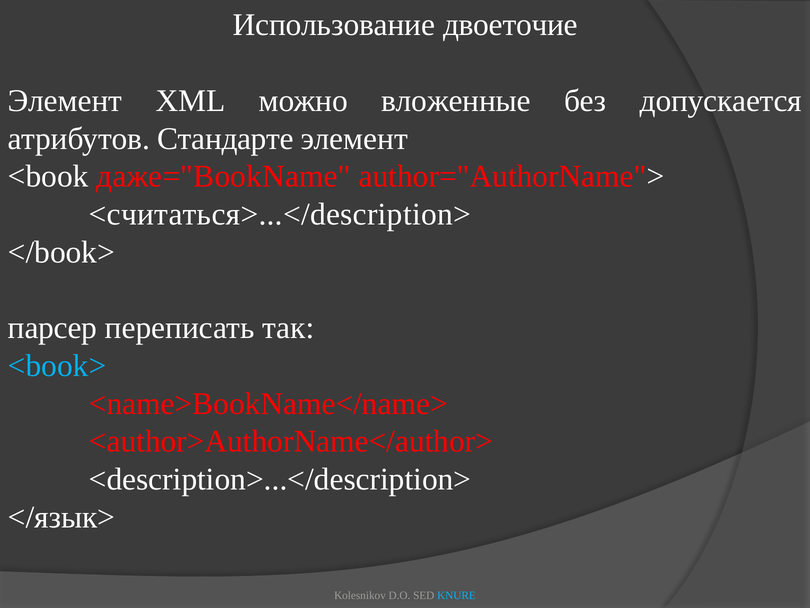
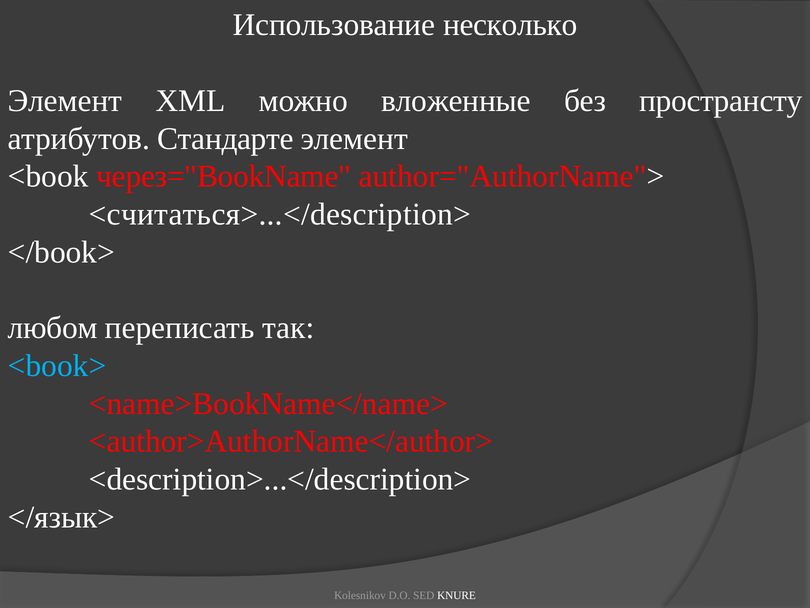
двоеточие: двоеточие -> несколько
допускается: допускается -> пространсту
даже="BookName: даже="BookName -> через="BookName
парсер: парсер -> любом
KNURE colour: light blue -> white
